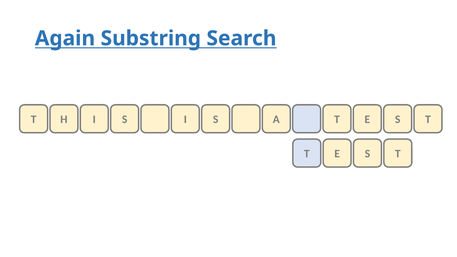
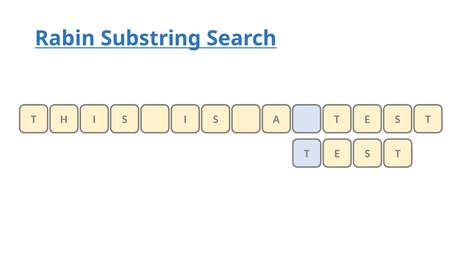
Again: Again -> Rabin
